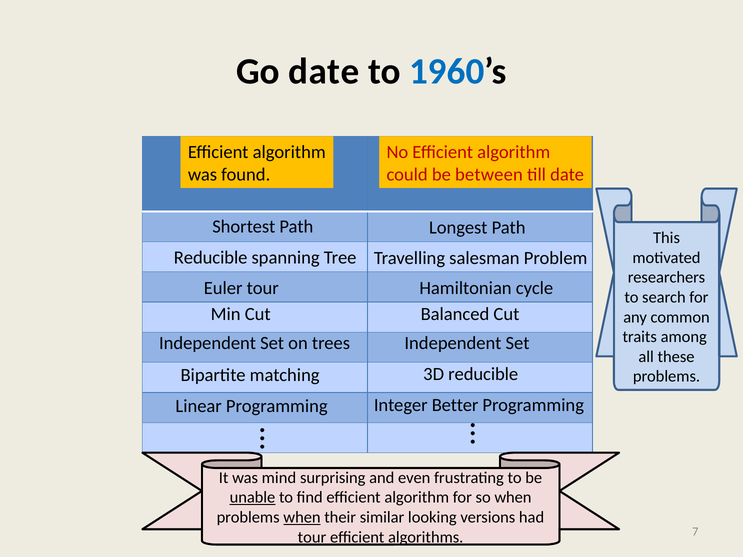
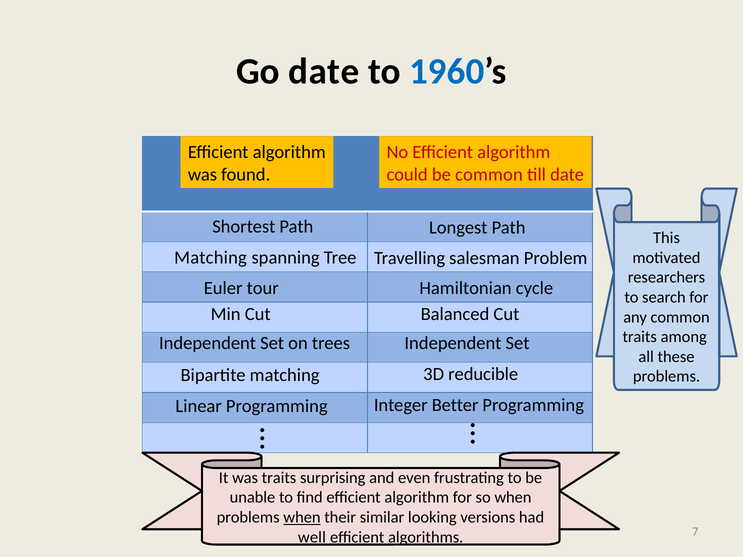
be between: between -> common
Reducible at (211, 258): Reducible -> Matching
was mind: mind -> traits
unable underline: present -> none
tour at (312, 537): tour -> well
